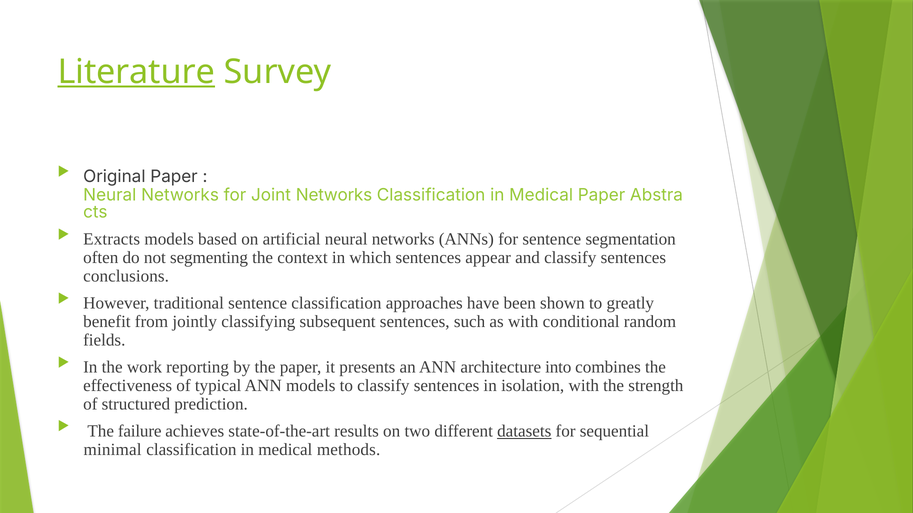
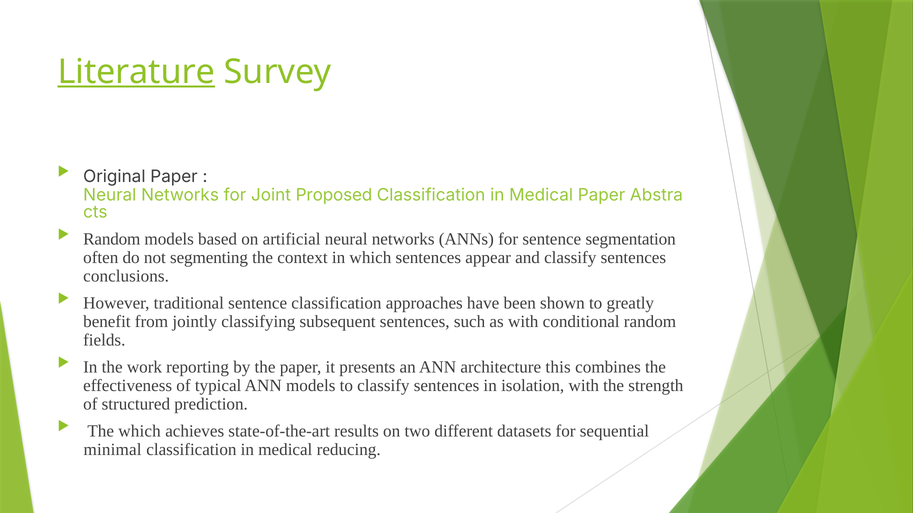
Joint Networks: Networks -> Proposed
Extracts at (112, 239): Extracts -> Random
into: into -> this
The failure: failure -> which
datasets underline: present -> none
methods: methods -> reducing
